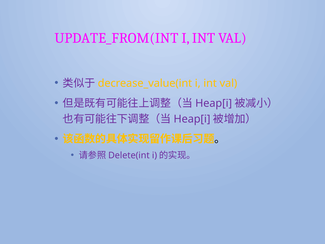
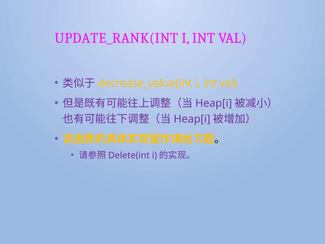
UPDATE_FROM(INT: UPDATE_FROM(INT -> UPDATE_RANK(INT
